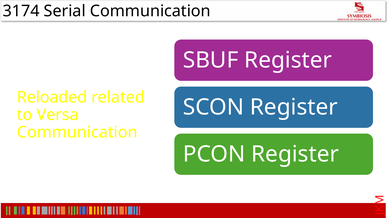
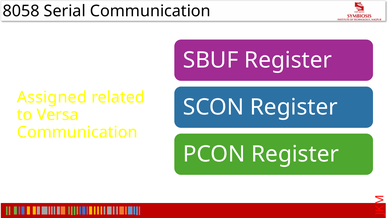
3174: 3174 -> 8058
Reloaded: Reloaded -> Assigned
